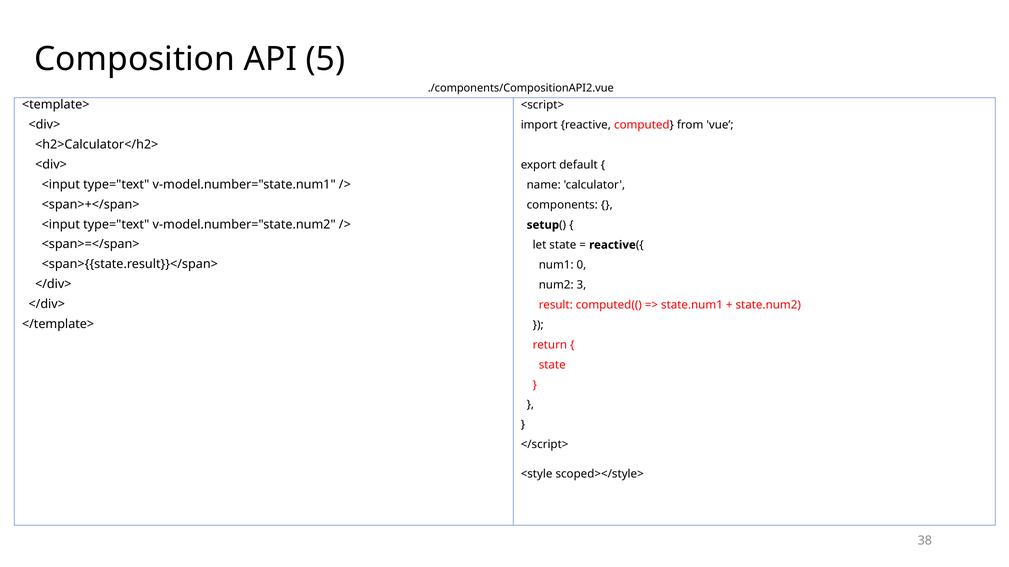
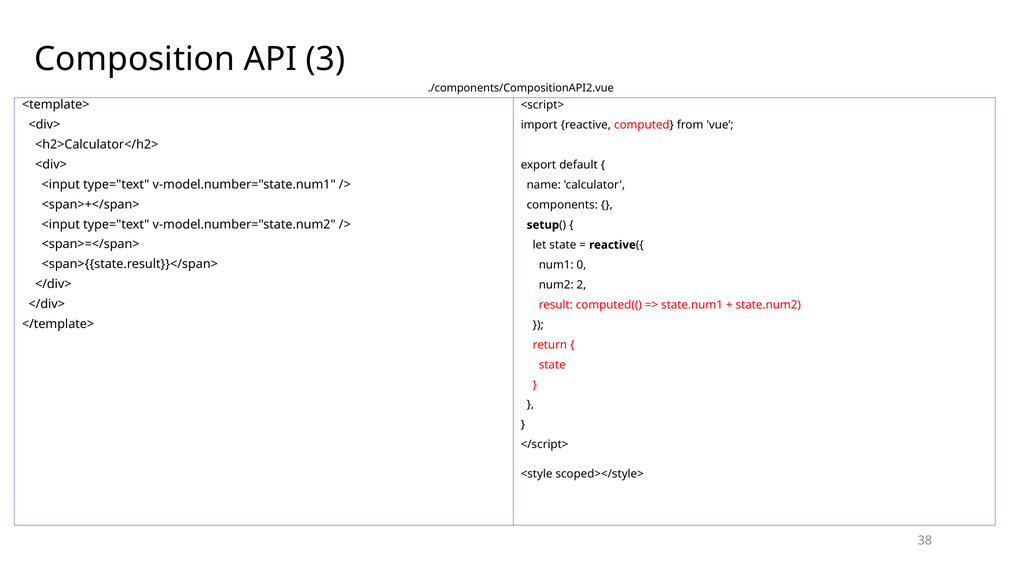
5: 5 -> 3
3: 3 -> 2
